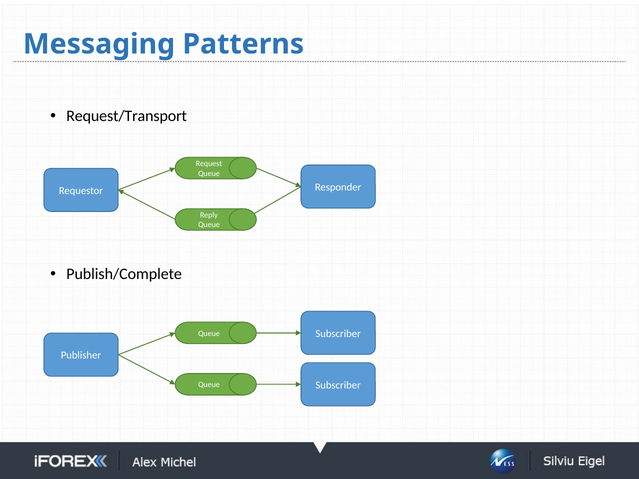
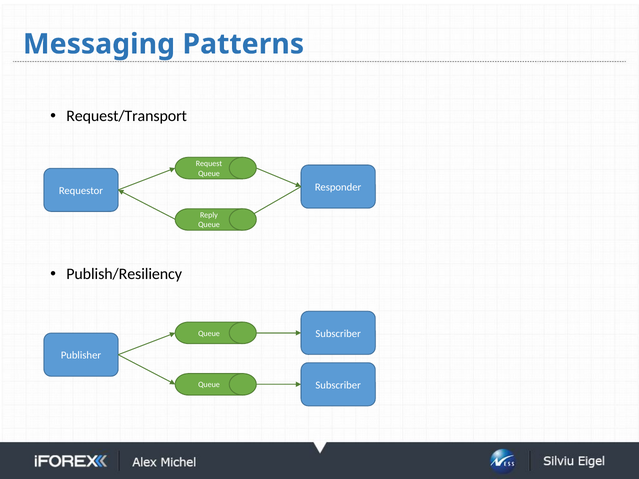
Publish/Complete: Publish/Complete -> Publish/Resiliency
